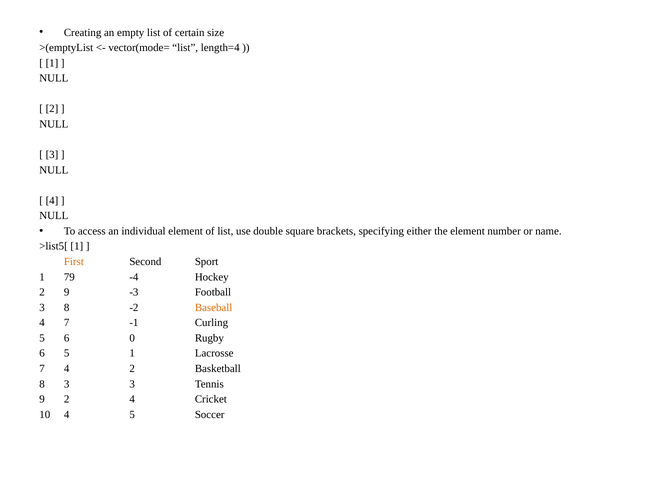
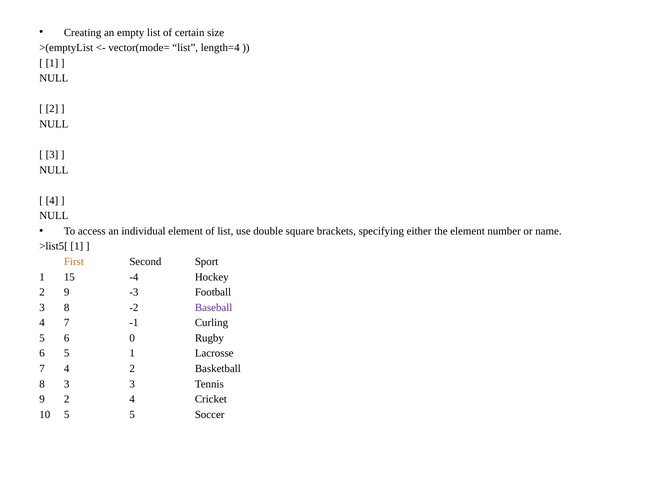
79: 79 -> 15
Baseball colour: orange -> purple
10 4: 4 -> 5
